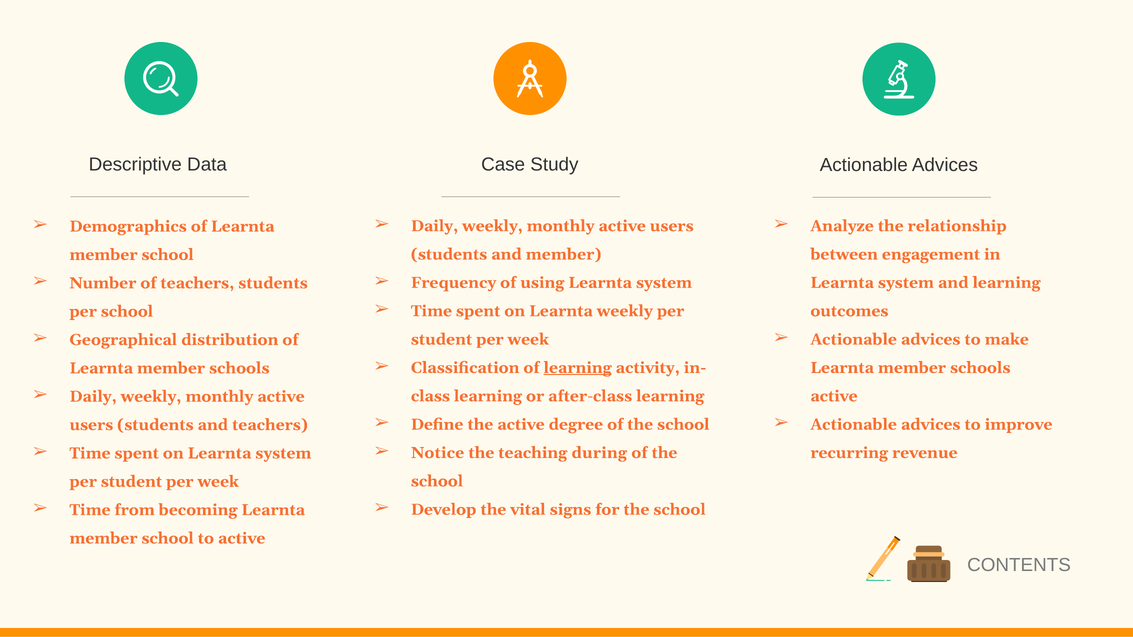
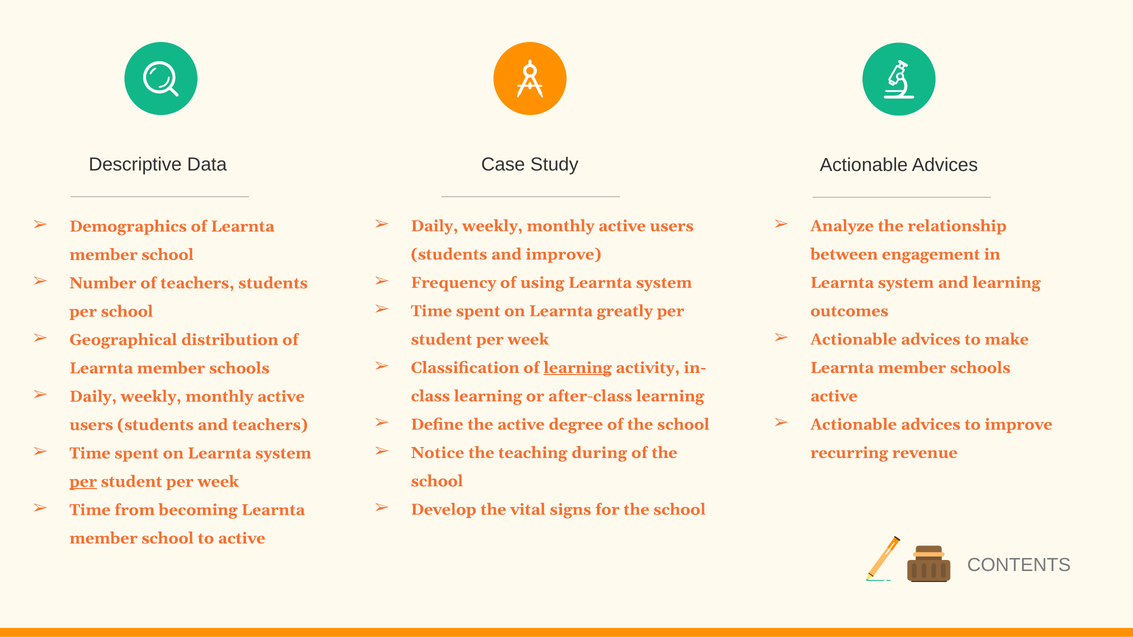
and member: member -> improve
Learnta weekly: weekly -> greatly
per at (83, 482) underline: none -> present
